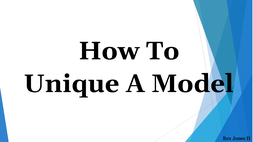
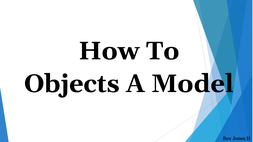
Unique: Unique -> Objects
